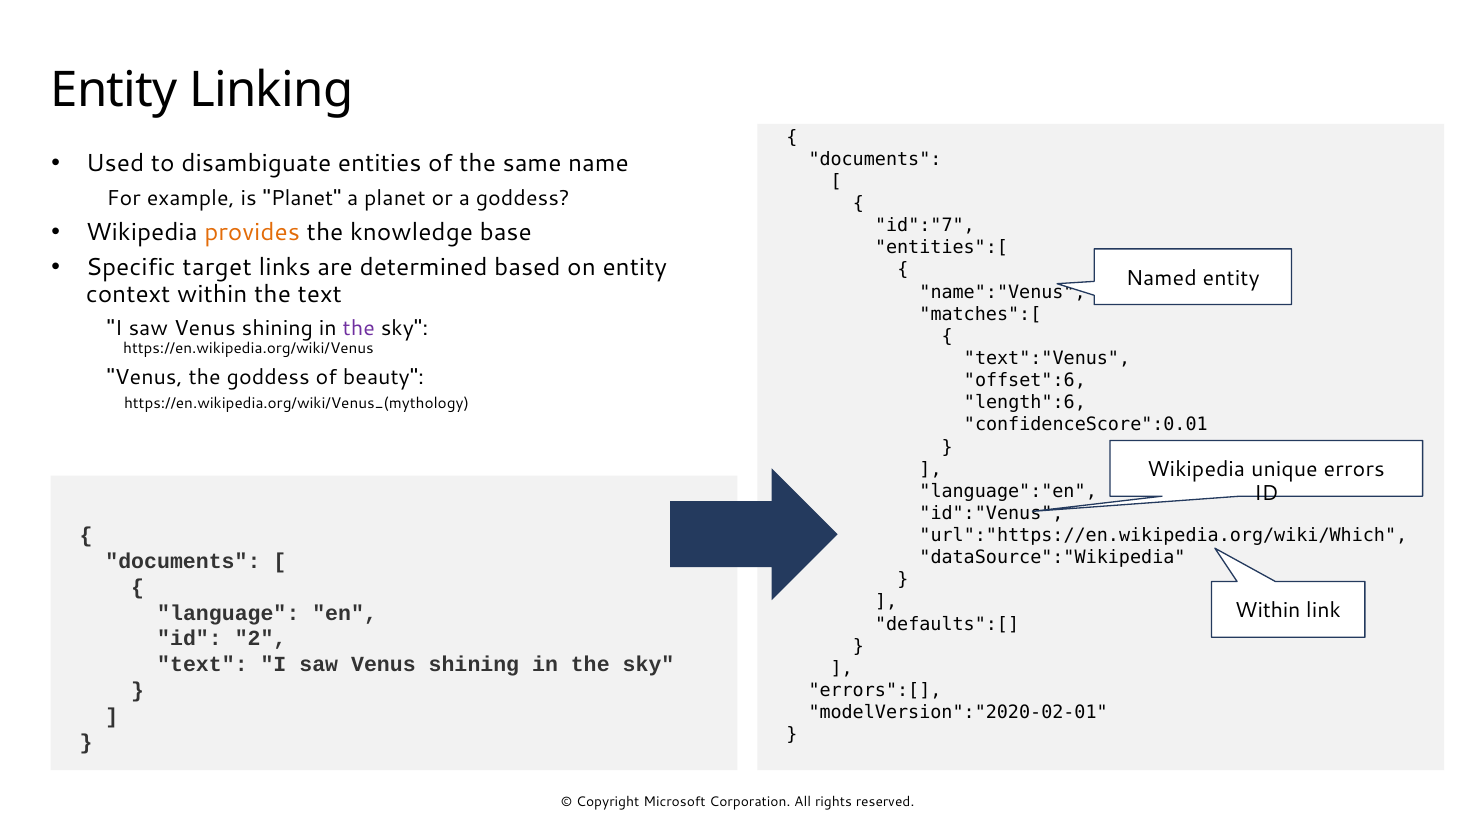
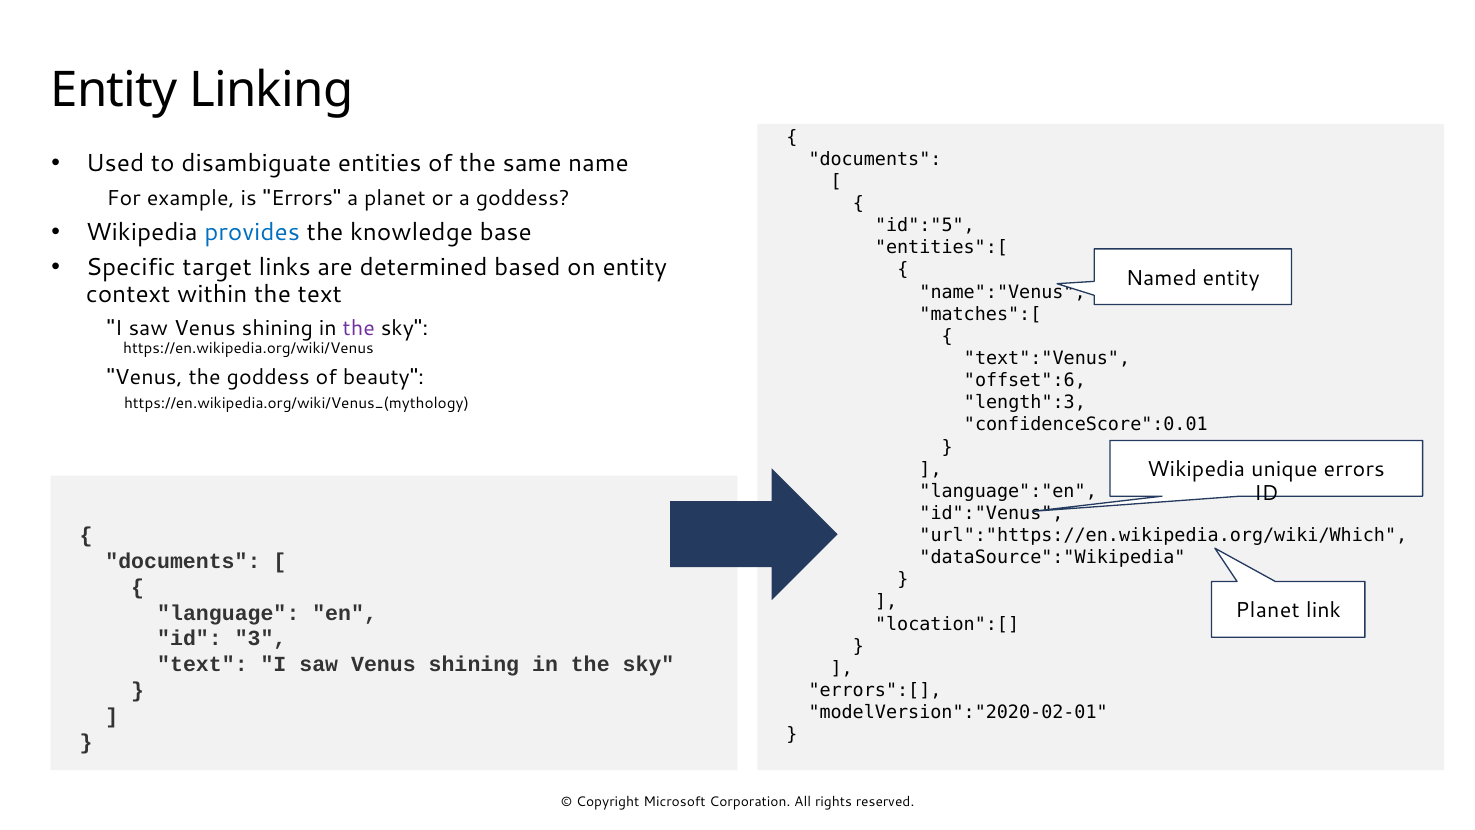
is Planet: Planet -> Errors
id":"7: id":"7 -> id":"5
provides colour: orange -> blue
length":6: length":6 -> length":3
Within at (1268, 610): Within -> Planet
defaults":[: defaults":[ -> location":[
2: 2 -> 3
